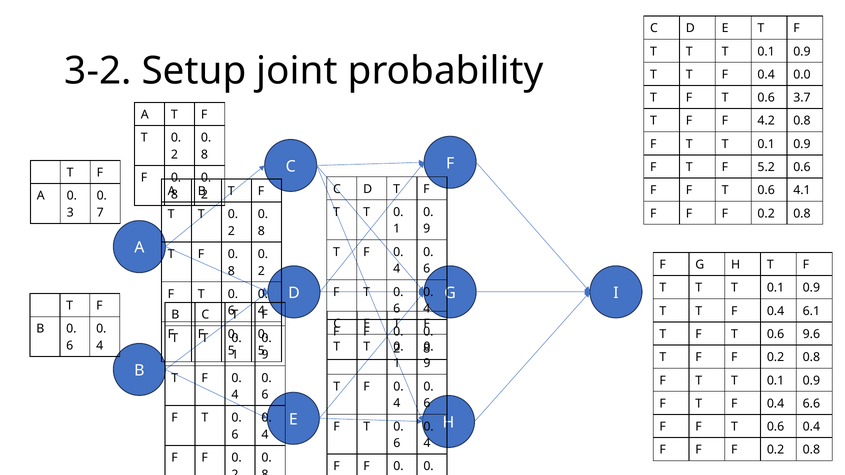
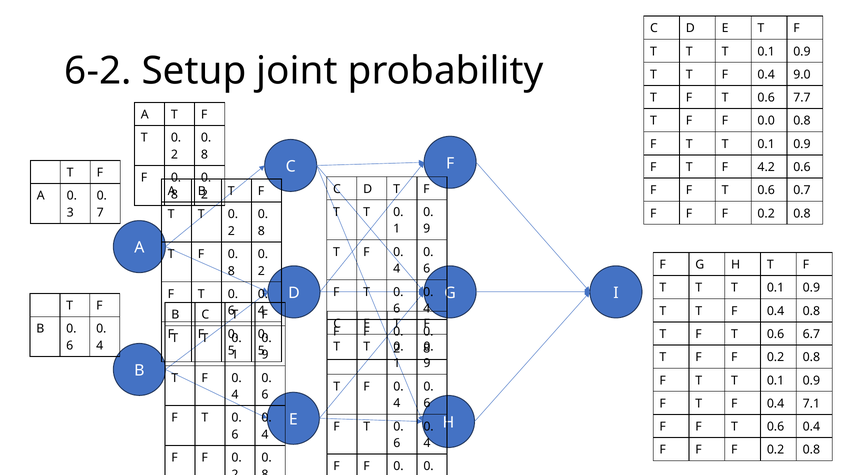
3-2: 3-2 -> 6-2
0.0: 0.0 -> 9.0
3.7: 3.7 -> 7.7
4.2: 4.2 -> 0.0
5.2: 5.2 -> 4.2
4.1: 4.1 -> 0.7
0.4 6.1: 6.1 -> 0.8
9.6: 9.6 -> 6.7
6.6: 6.6 -> 7.1
